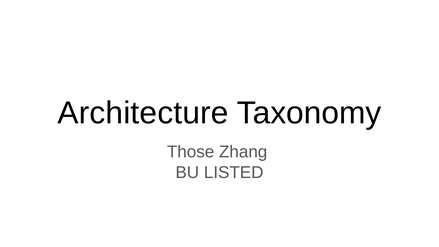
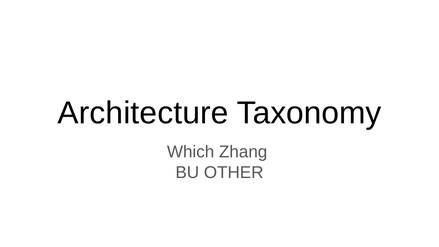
Those: Those -> Which
LISTED: LISTED -> OTHER
